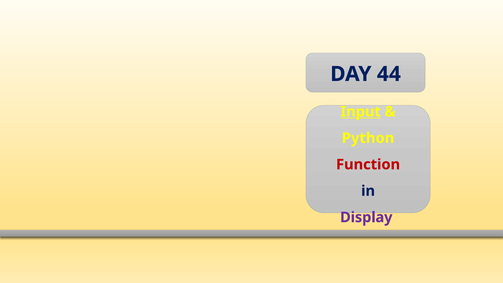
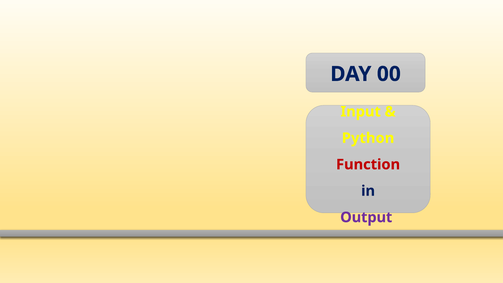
44: 44 -> 00
Input underline: present -> none
Display: Display -> Output
